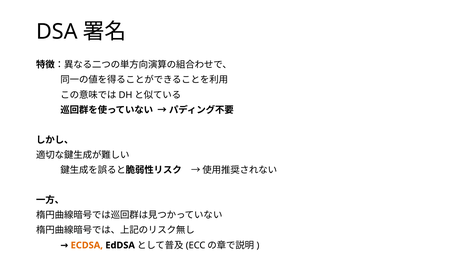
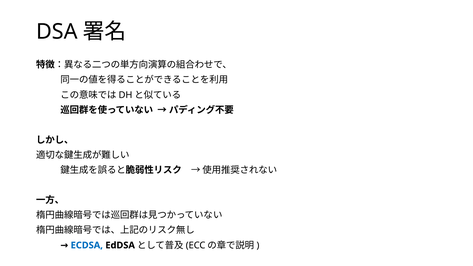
ECDSA colour: orange -> blue
